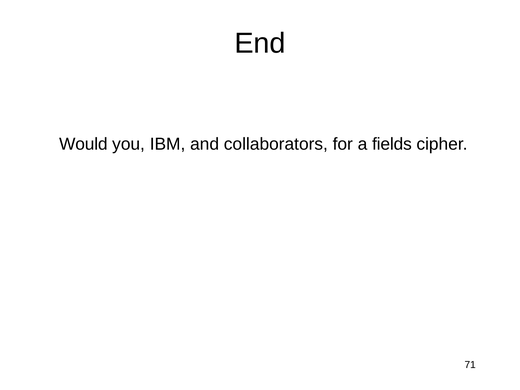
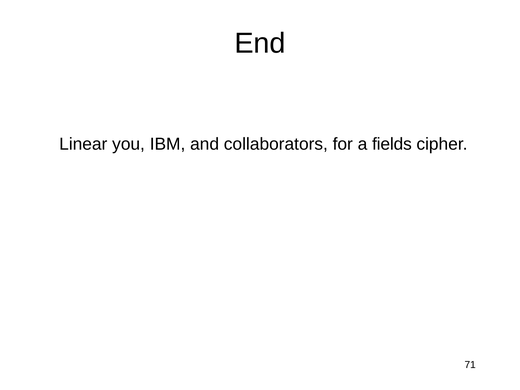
Would: Would -> Linear
